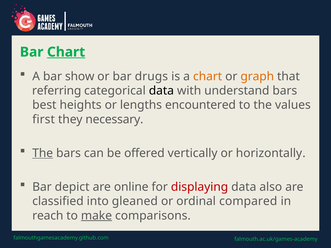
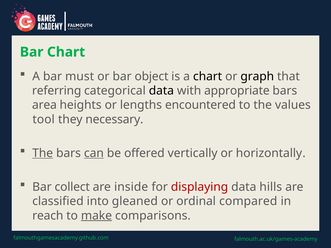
Chart at (66, 52) underline: present -> none
show: show -> must
drugs: drugs -> object
chart at (208, 76) colour: orange -> black
graph colour: orange -> black
understand: understand -> appropriate
best: best -> area
first: first -> tool
can underline: none -> present
depict: depict -> collect
online: online -> inside
also: also -> hills
